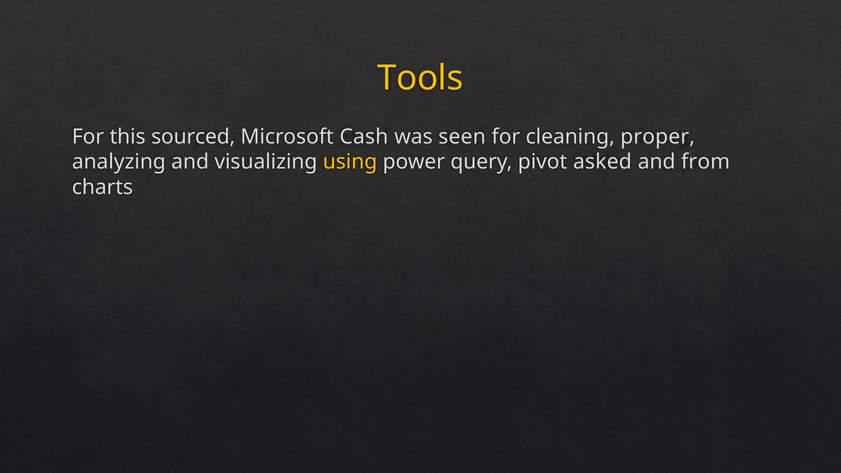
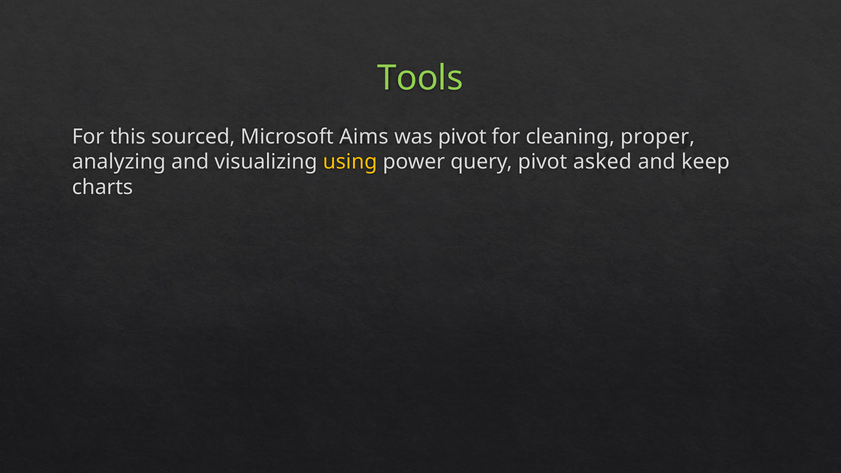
Tools colour: yellow -> light green
Cash: Cash -> Aims
was seen: seen -> pivot
from: from -> keep
